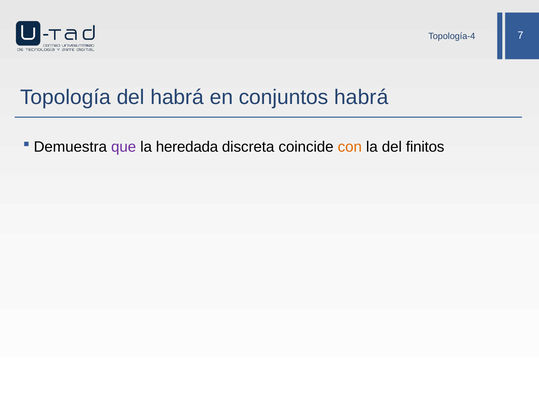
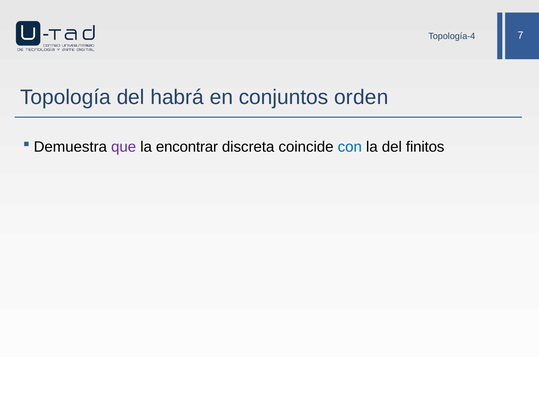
conjuntos habrá: habrá -> orden
heredada: heredada -> encontrar
con colour: orange -> blue
